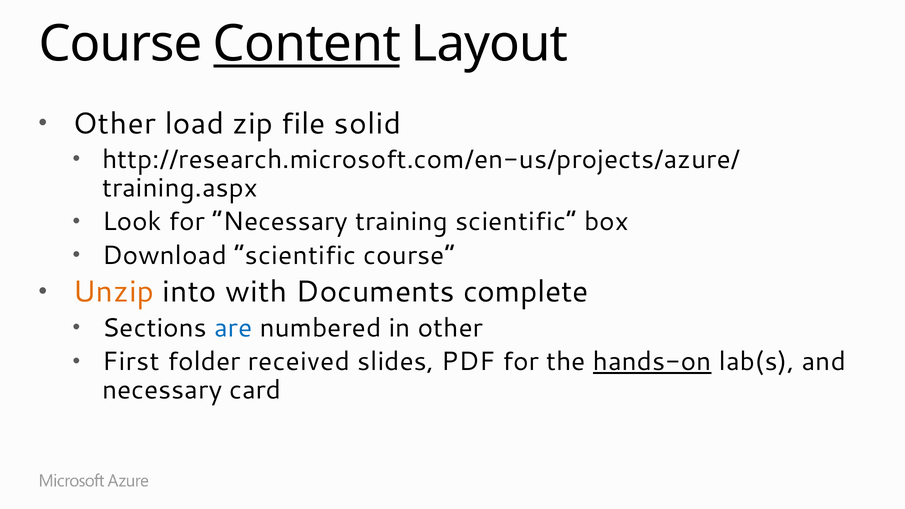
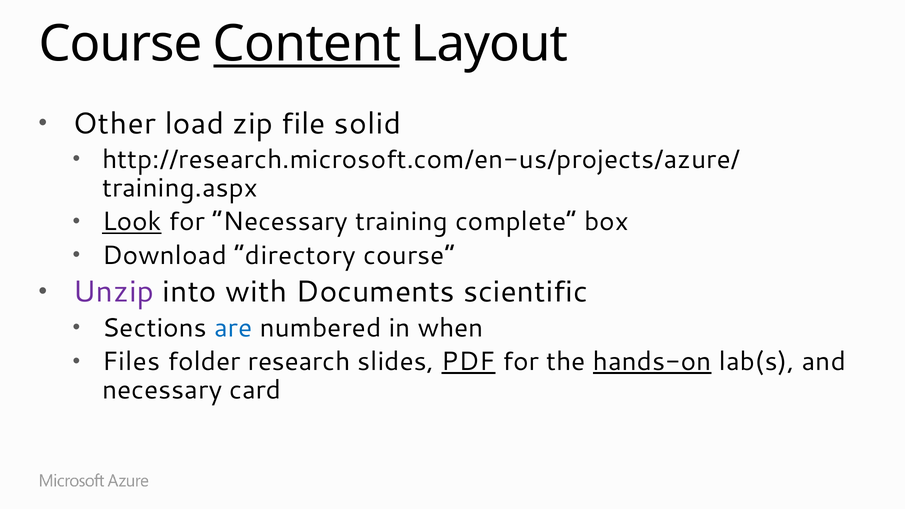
Look underline: none -> present
training scientific: scientific -> complete
Download scientific: scientific -> directory
Unzip colour: orange -> purple
complete: complete -> scientific
in other: other -> when
First: First -> Files
received: received -> research
PDF underline: none -> present
